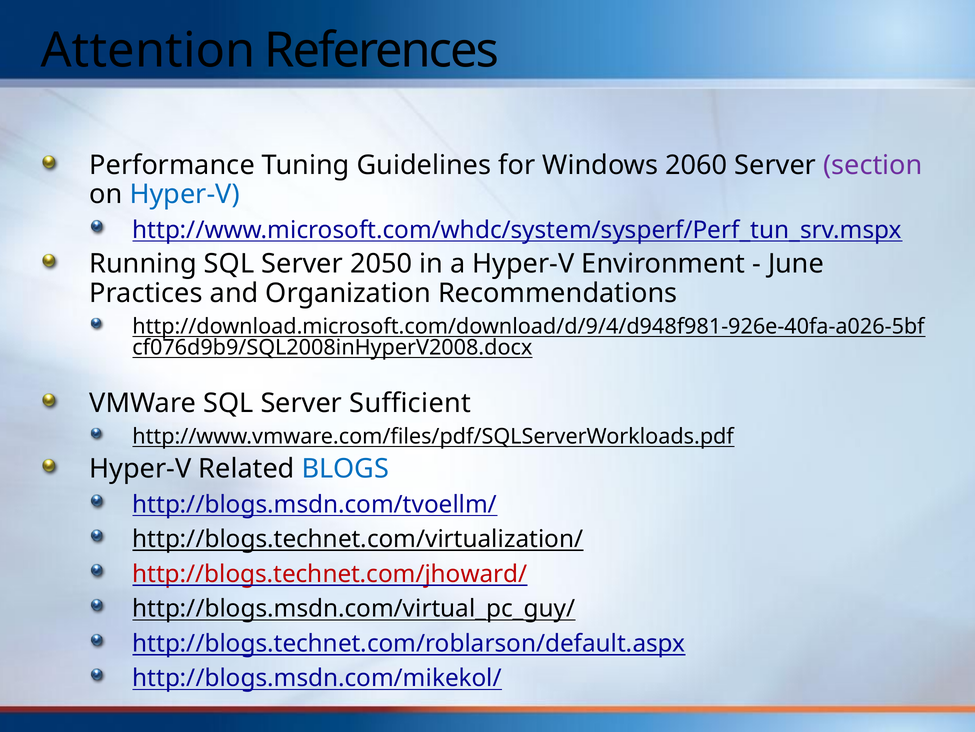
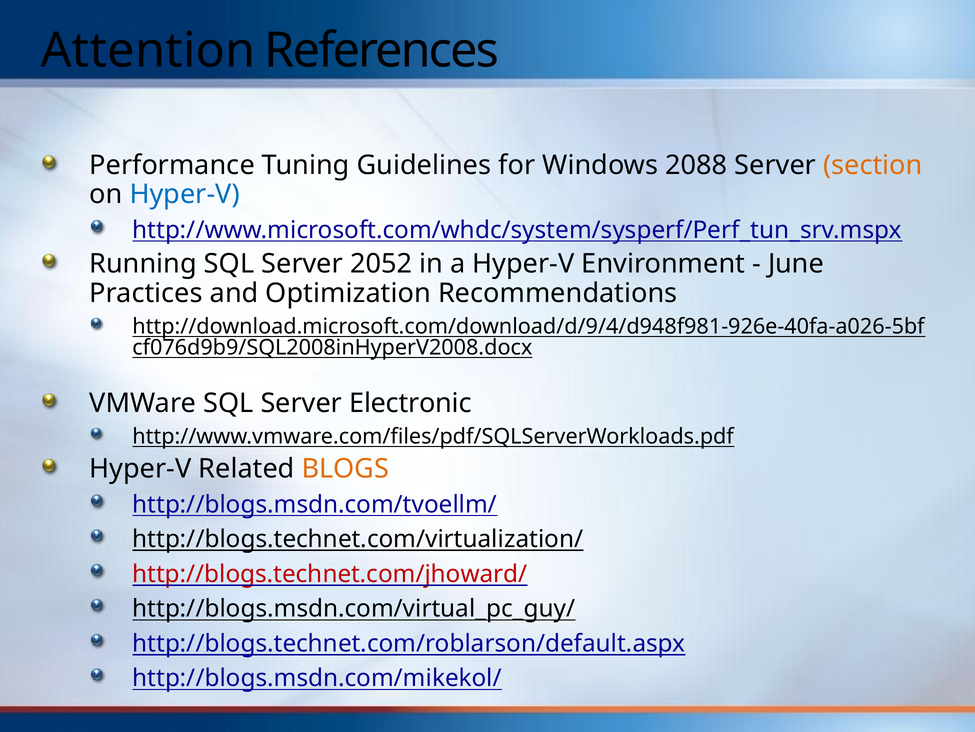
2060: 2060 -> 2088
section colour: purple -> orange
2050: 2050 -> 2052
Organization: Organization -> Optimization
Sufficient: Sufficient -> Electronic
BLOGS colour: blue -> orange
